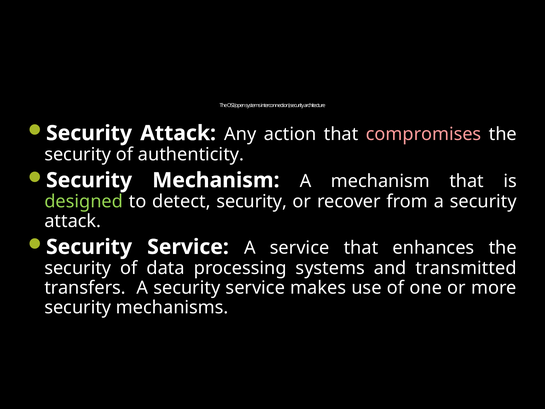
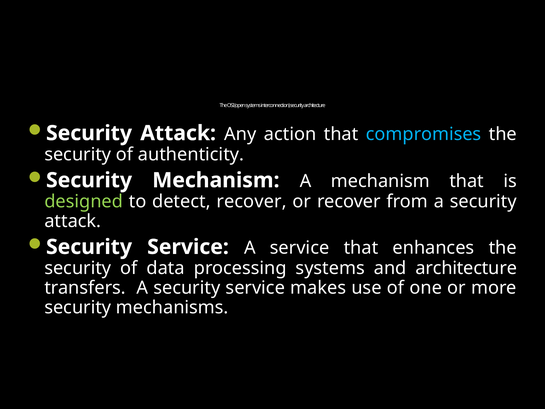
compromises colour: pink -> light blue
detect security: security -> recover
and transmitted: transmitted -> architecture
